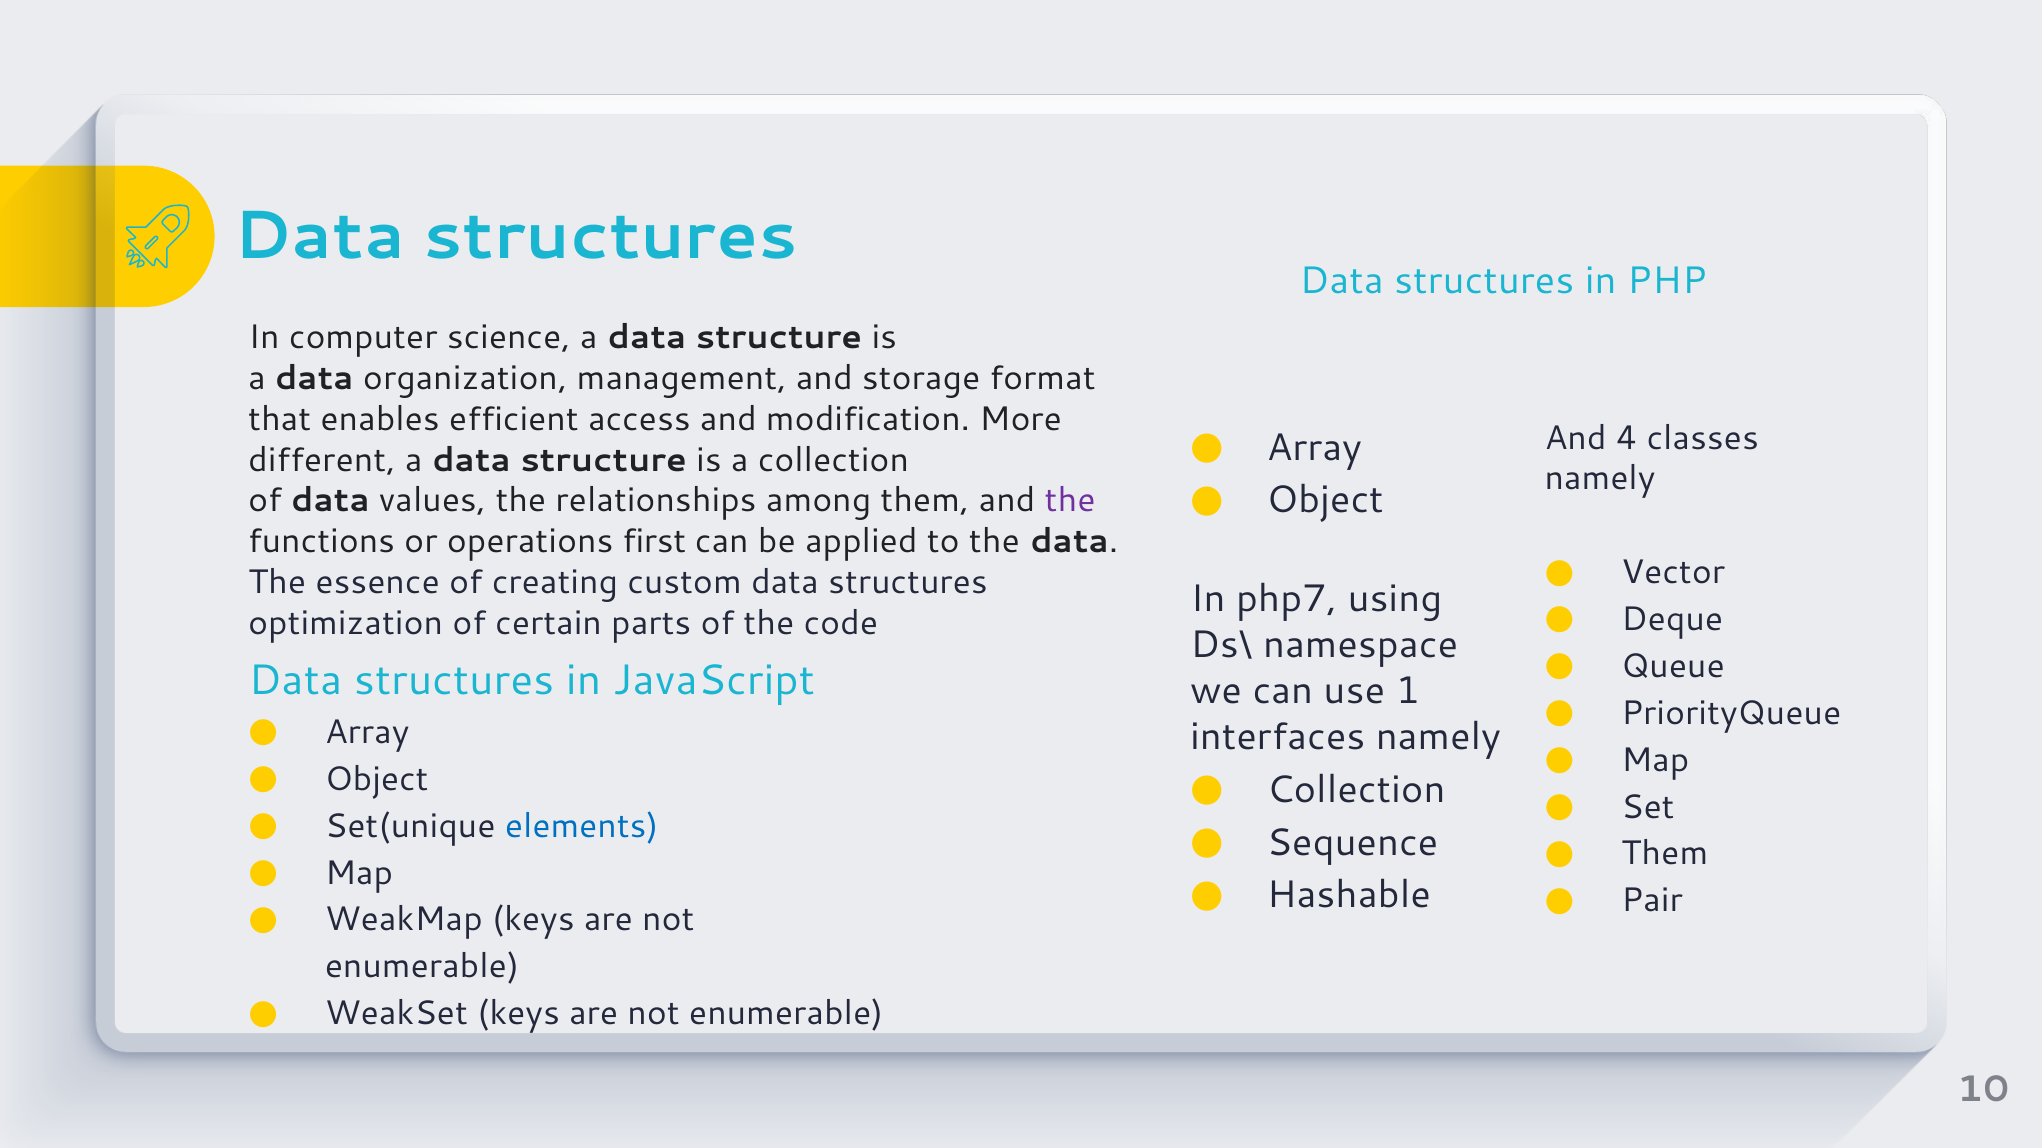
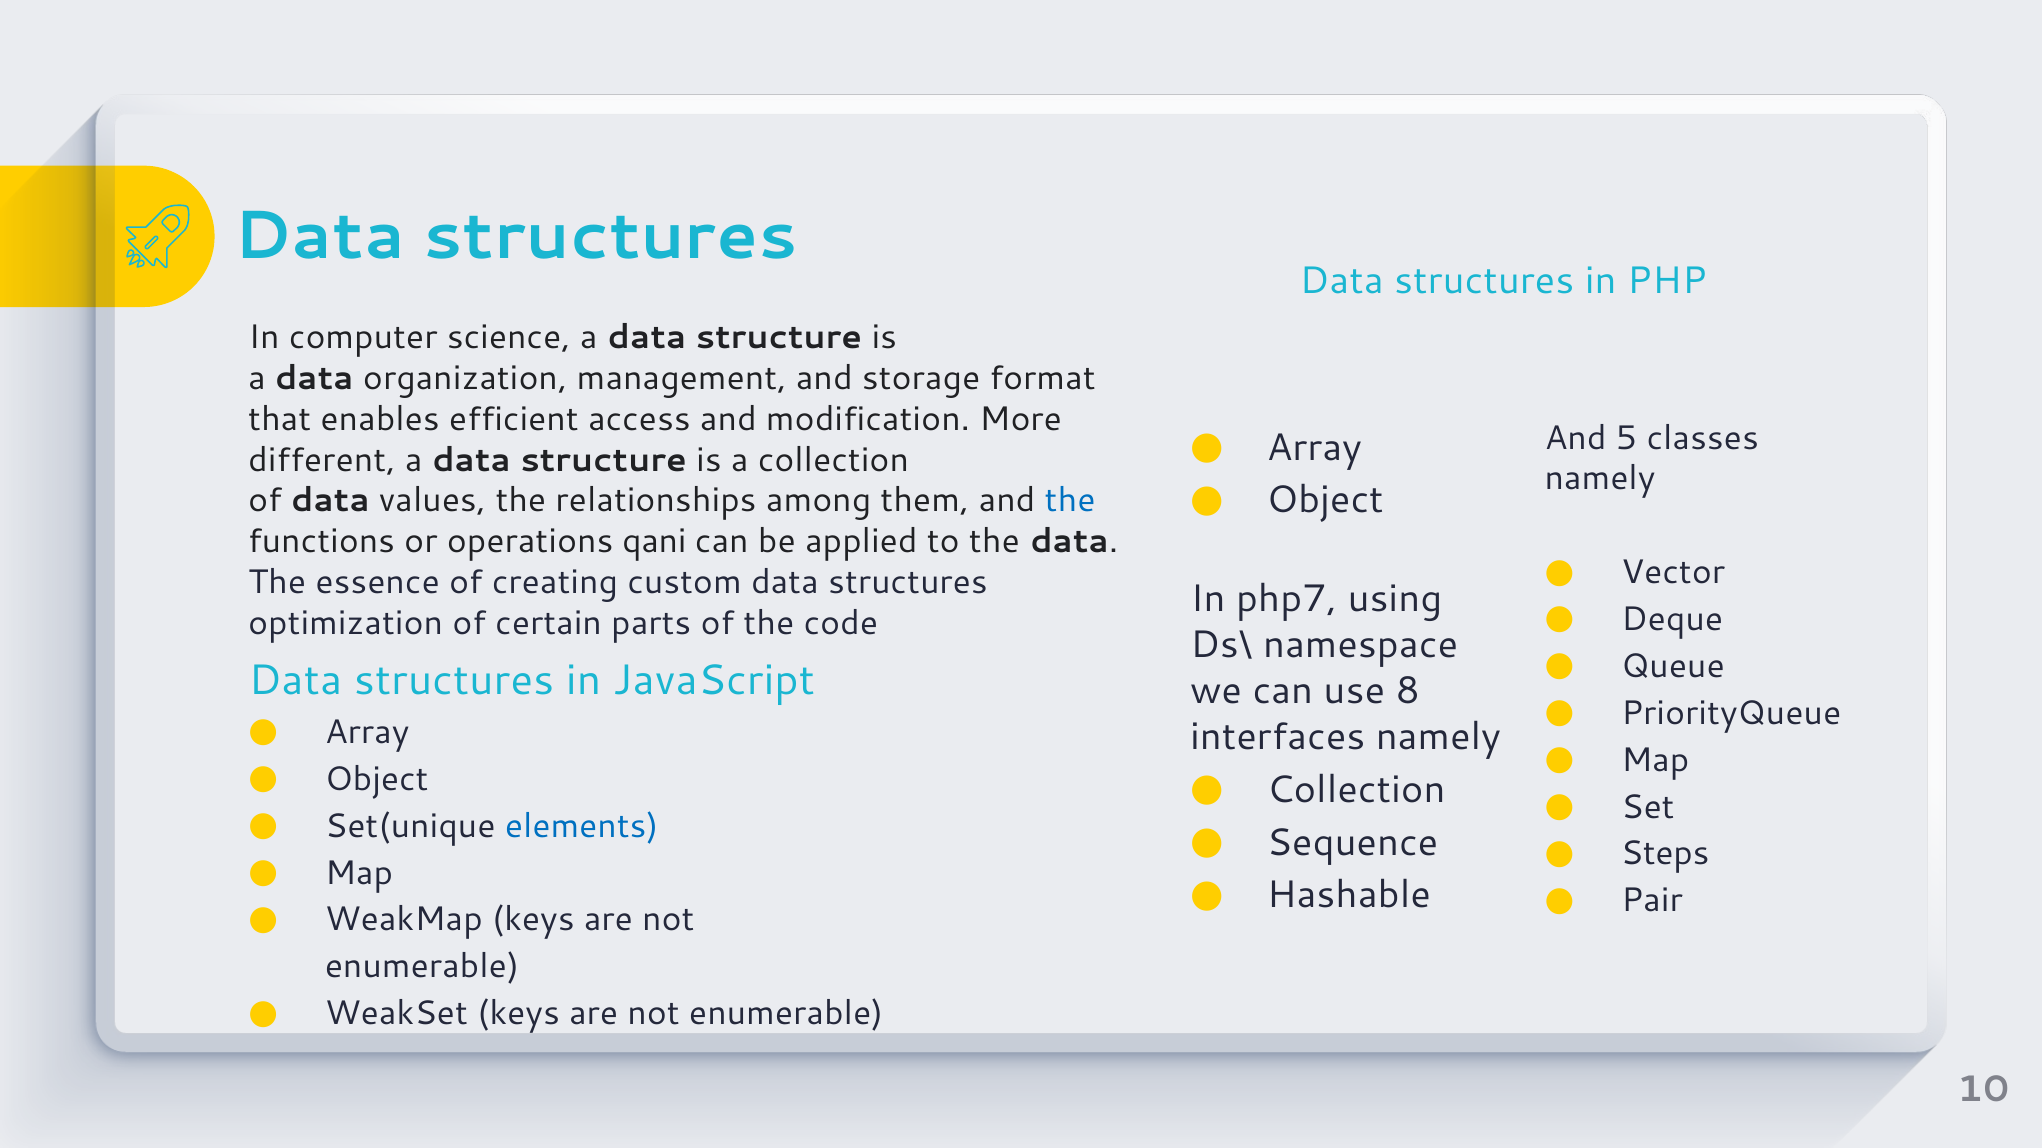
4: 4 -> 5
the at (1070, 501) colour: purple -> blue
first: first -> qani
1: 1 -> 8
Them at (1665, 854): Them -> Steps
